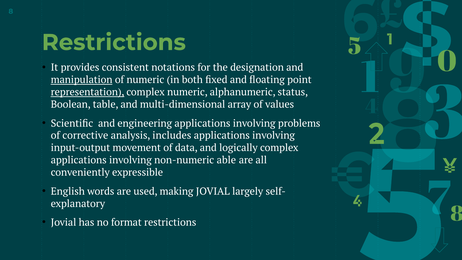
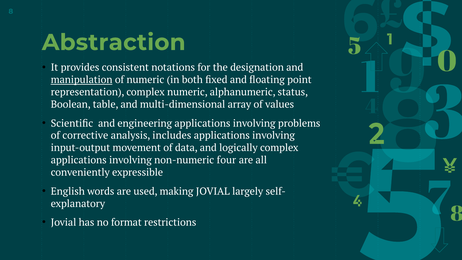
Restrictions at (114, 42): Restrictions -> Abstraction
representation underline: present -> none
able: able -> four
